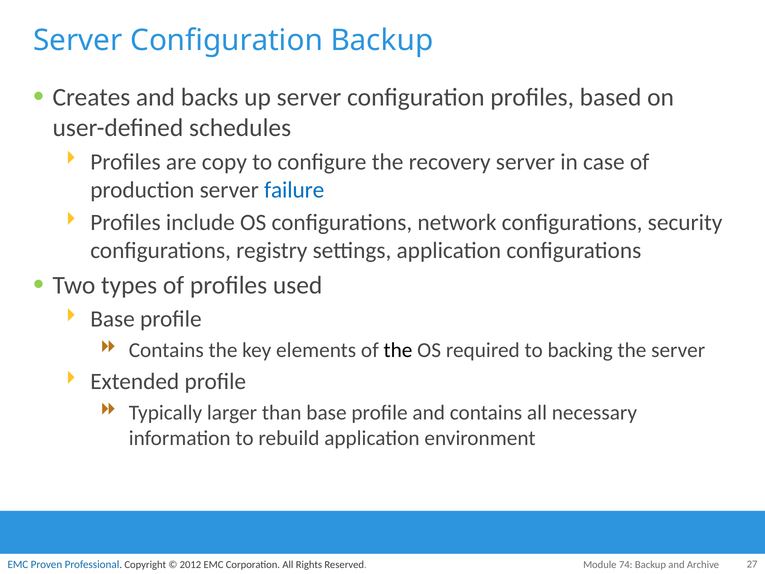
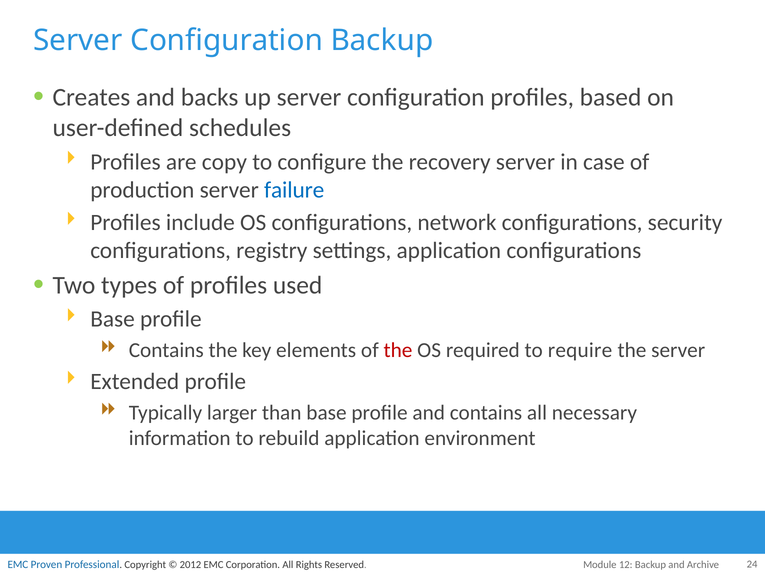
the at (398, 350) colour: black -> red
backing: backing -> require
74: 74 -> 12
27: 27 -> 24
